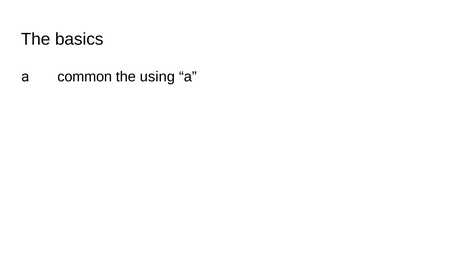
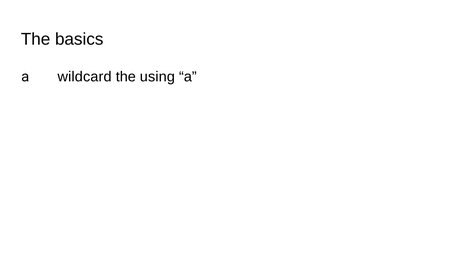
common: common -> wildcard
